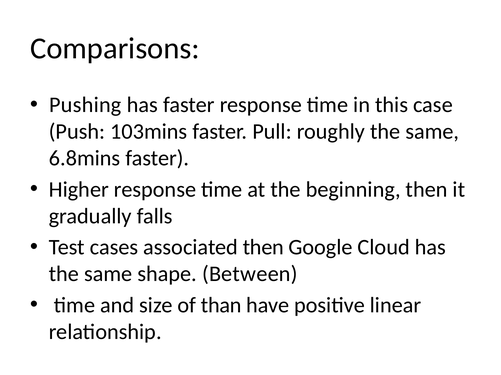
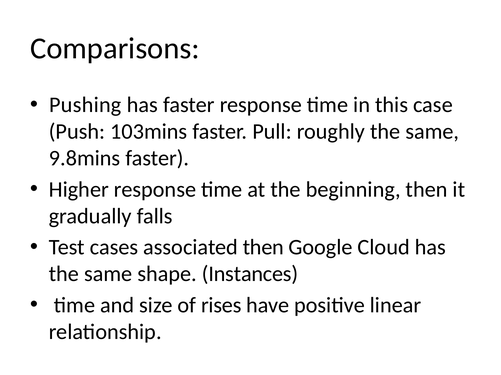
6.8mins: 6.8mins -> 9.8mins
Between: Between -> Instances
than: than -> rises
